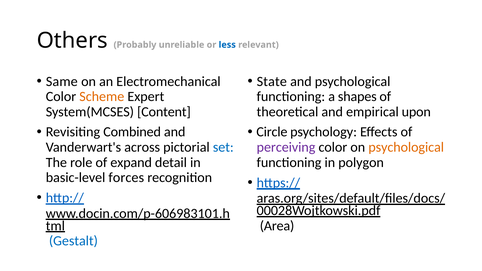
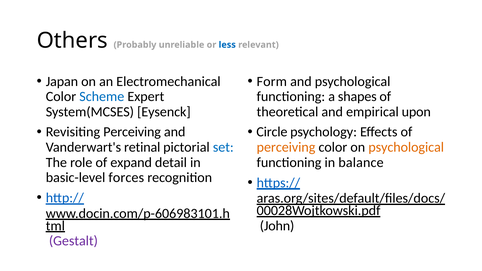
Same: Same -> Japan
State: State -> Form
Scheme colour: orange -> blue
Content: Content -> Eysenck
Revisiting Combined: Combined -> Perceiving
across: across -> retinal
perceiving at (286, 147) colour: purple -> orange
polygon: polygon -> balance
Area: Area -> John
Gestalt colour: blue -> purple
